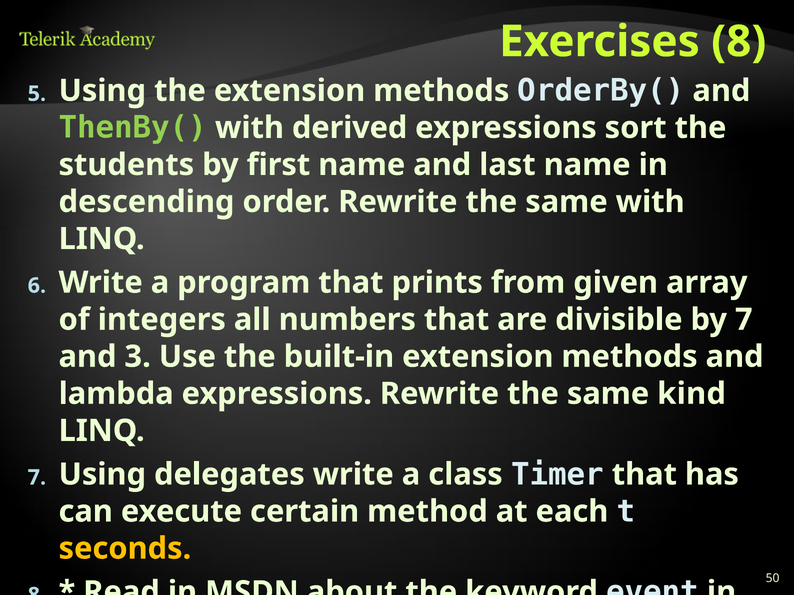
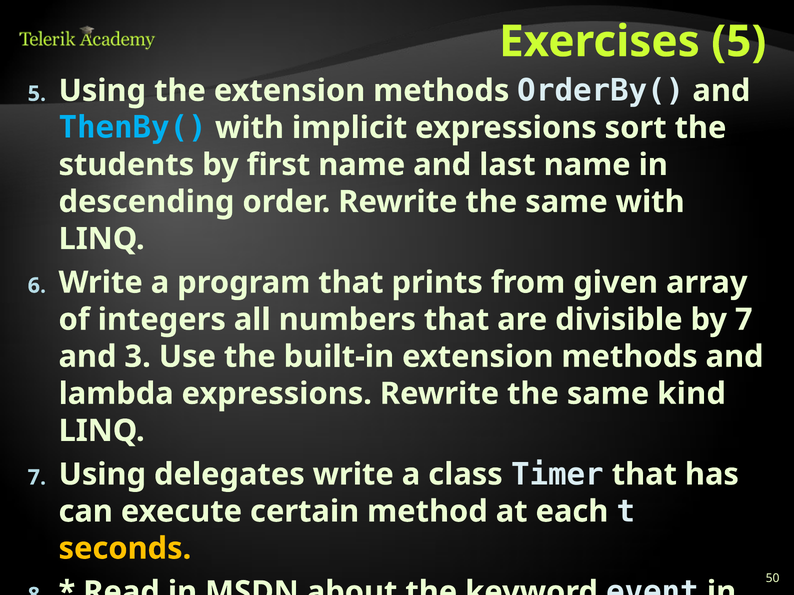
Exercises 8: 8 -> 5
ThenBy( colour: light green -> light blue
derived: derived -> implicit
